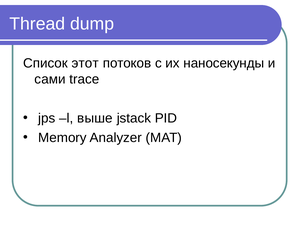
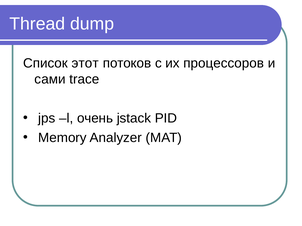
наносекунды: наносекунды -> процессоров
выше: выше -> очень
